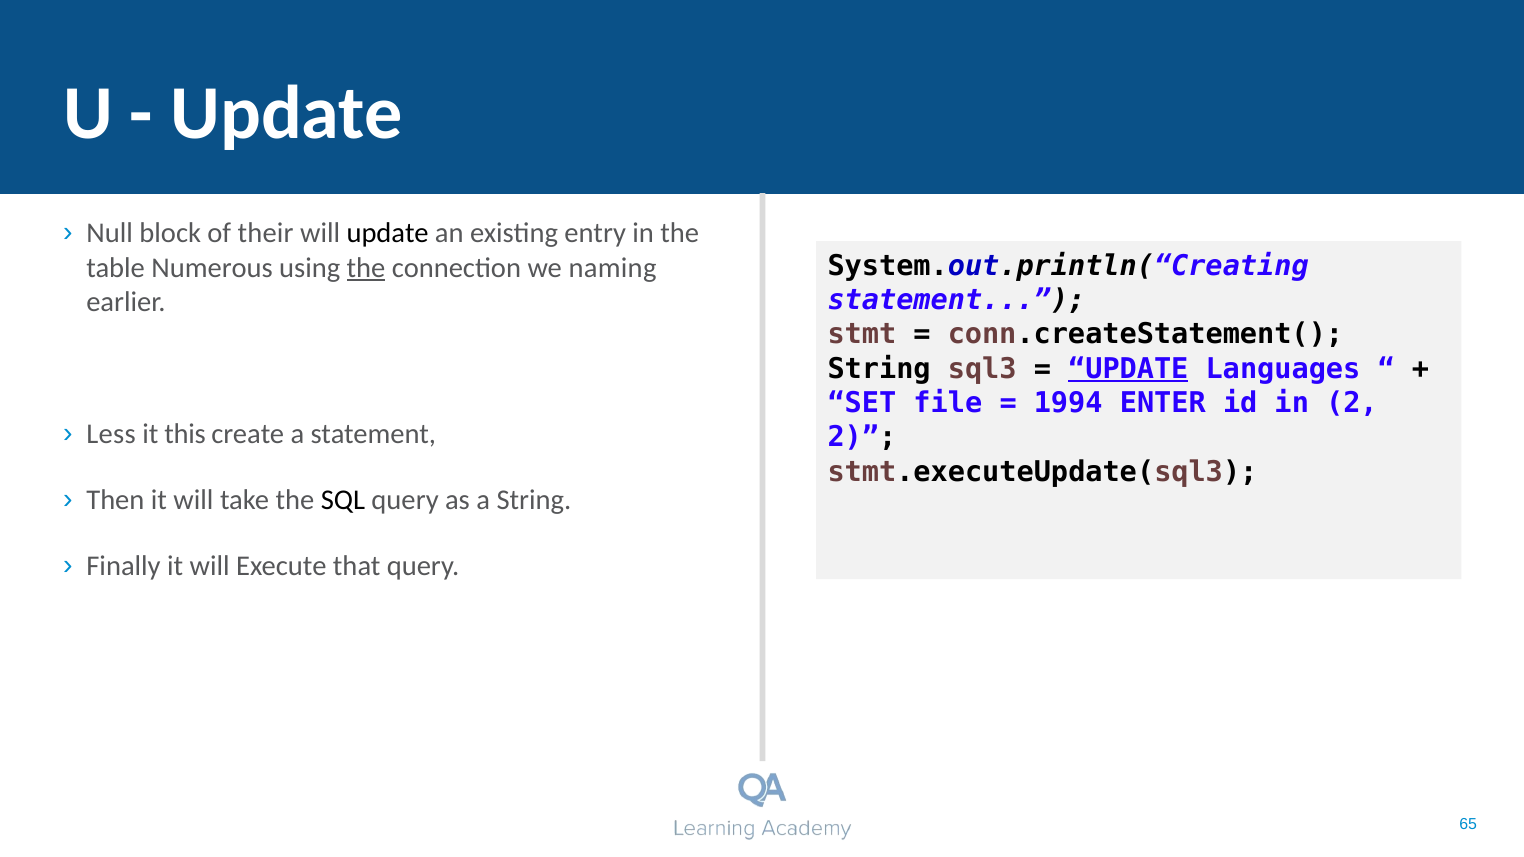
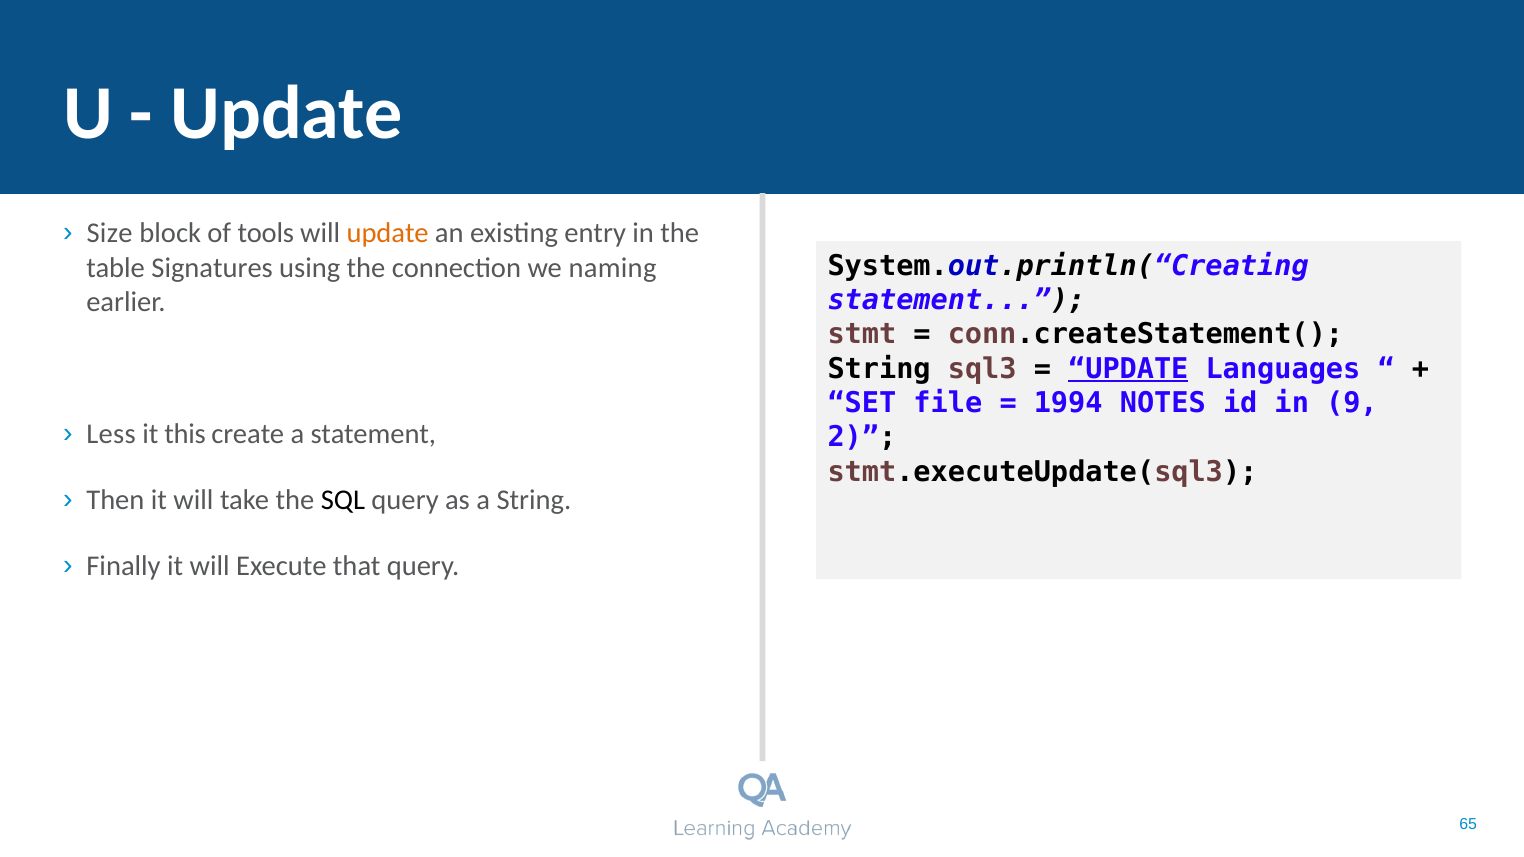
Null: Null -> Size
their: their -> tools
update at (388, 234) colour: black -> orange
Numerous: Numerous -> Signatures
the at (366, 268) underline: present -> none
ENTER: ENTER -> NOTES
in 2: 2 -> 9
